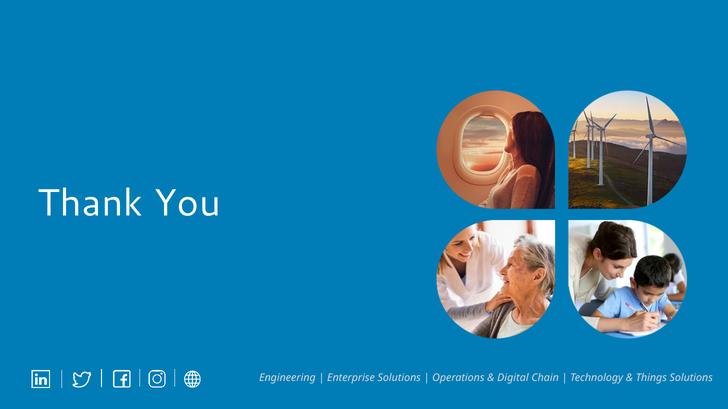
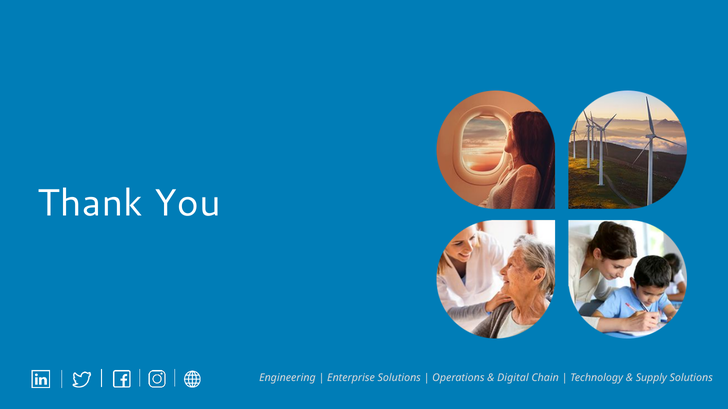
Things: Things -> Supply
